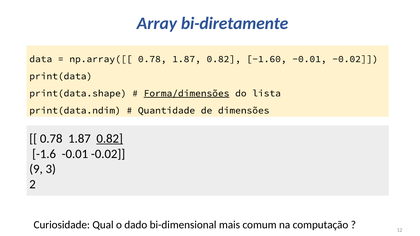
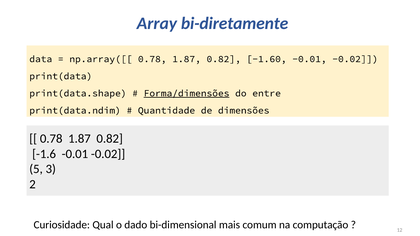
lista: lista -> entre
0.82 at (110, 139) underline: present -> none
9: 9 -> 5
